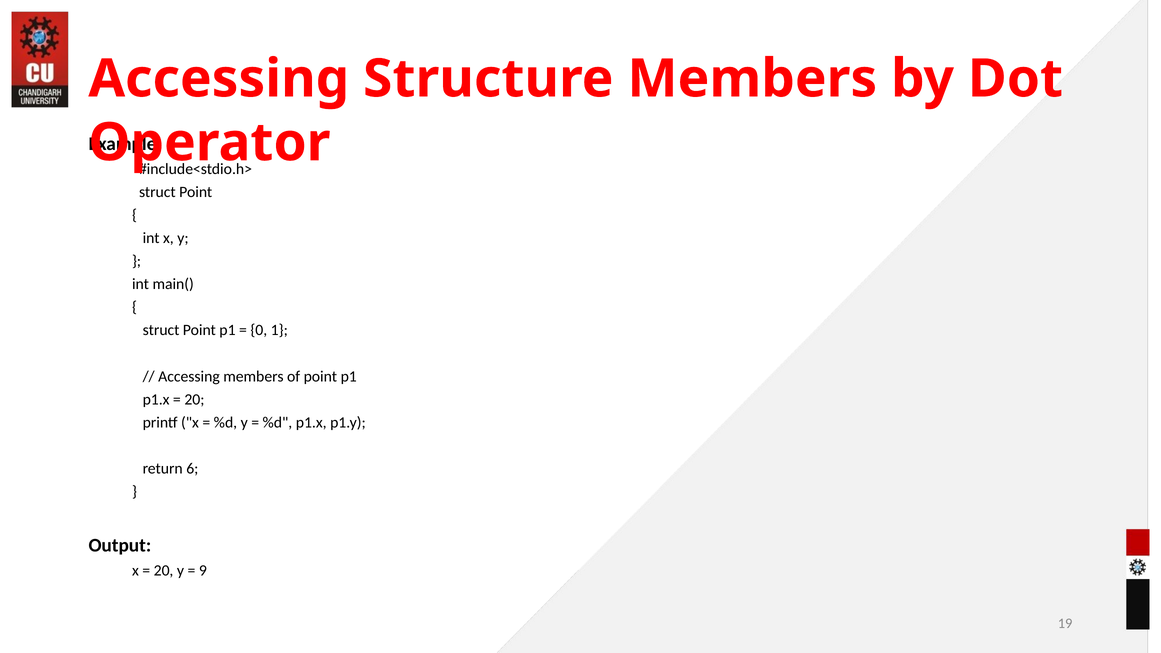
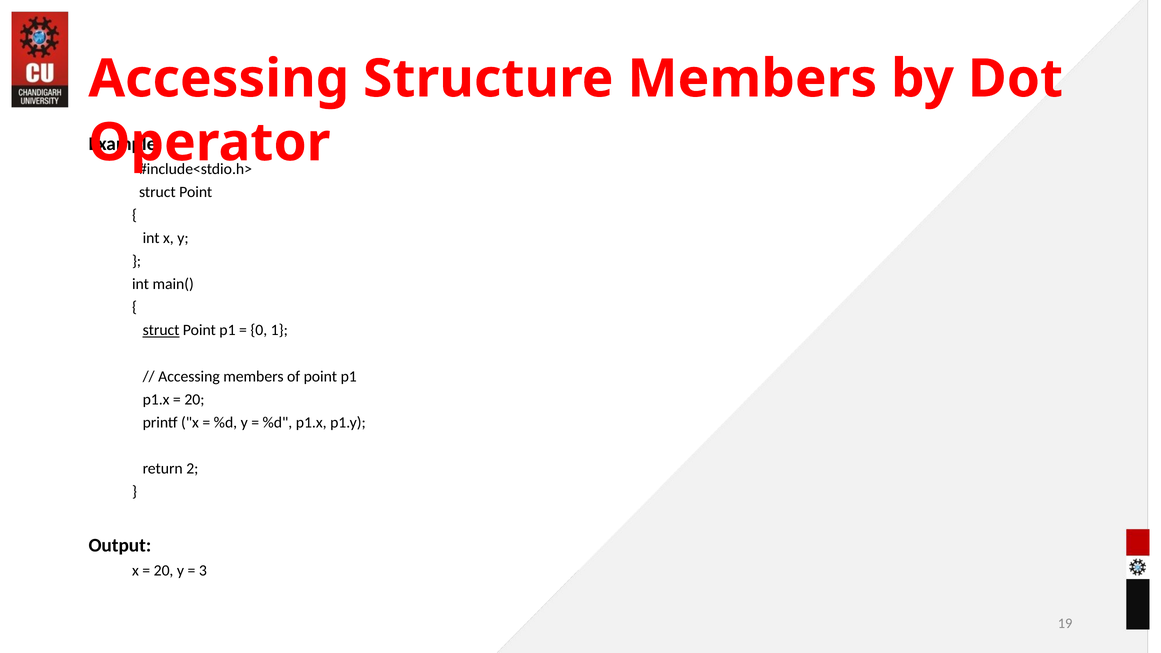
struct at (161, 330) underline: none -> present
6: 6 -> 2
9: 9 -> 3
